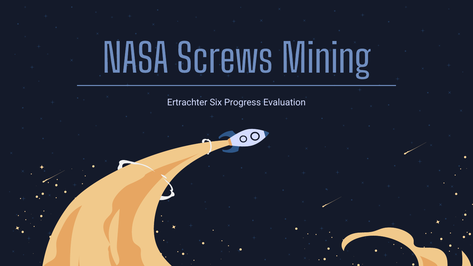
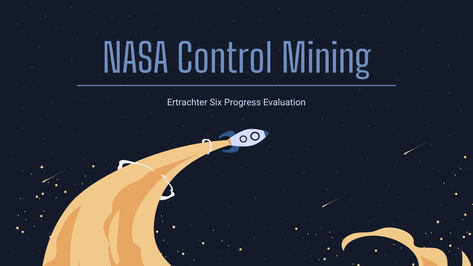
Screws: Screws -> Control
